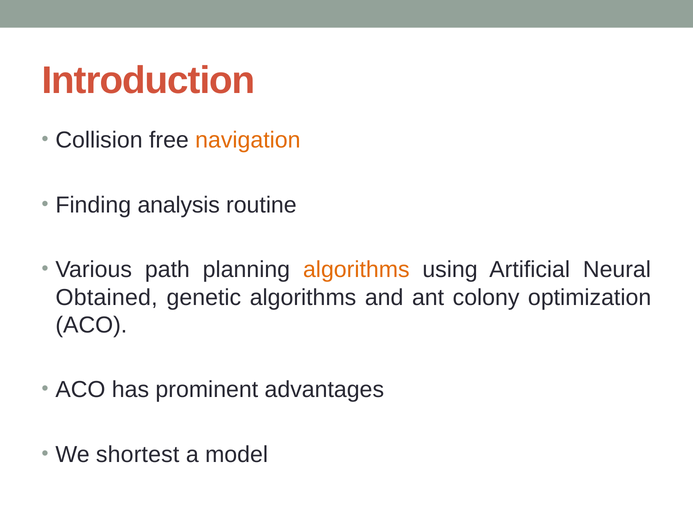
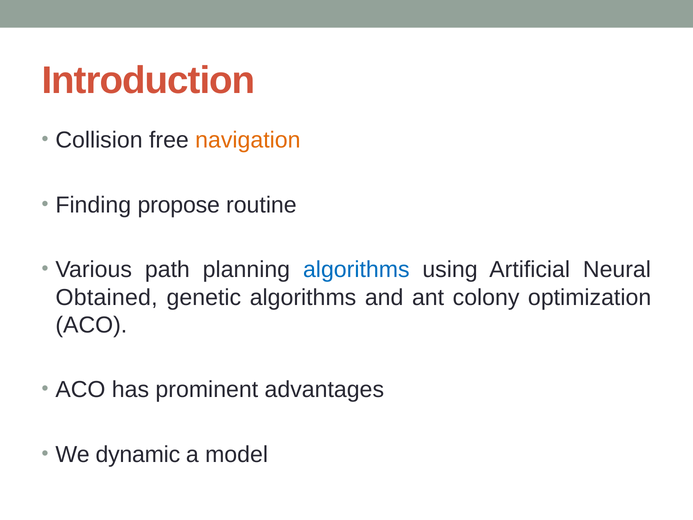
analysis: analysis -> propose
algorithms at (356, 270) colour: orange -> blue
shortest: shortest -> dynamic
